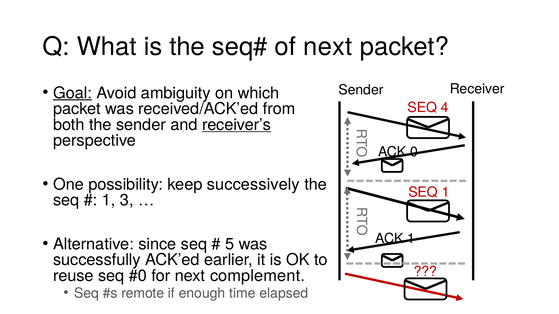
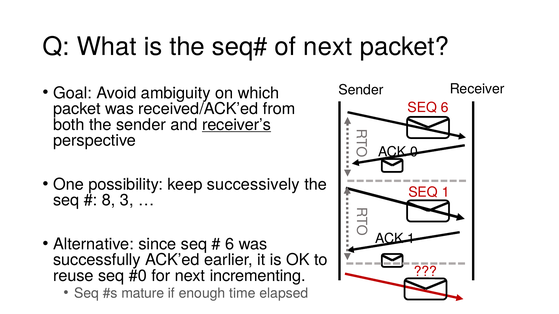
Goal underline: present -> none
SEQ 4: 4 -> 6
1 at (109, 200): 1 -> 8
5 at (230, 244): 5 -> 6
complement: complement -> incrementing
remote: remote -> mature
